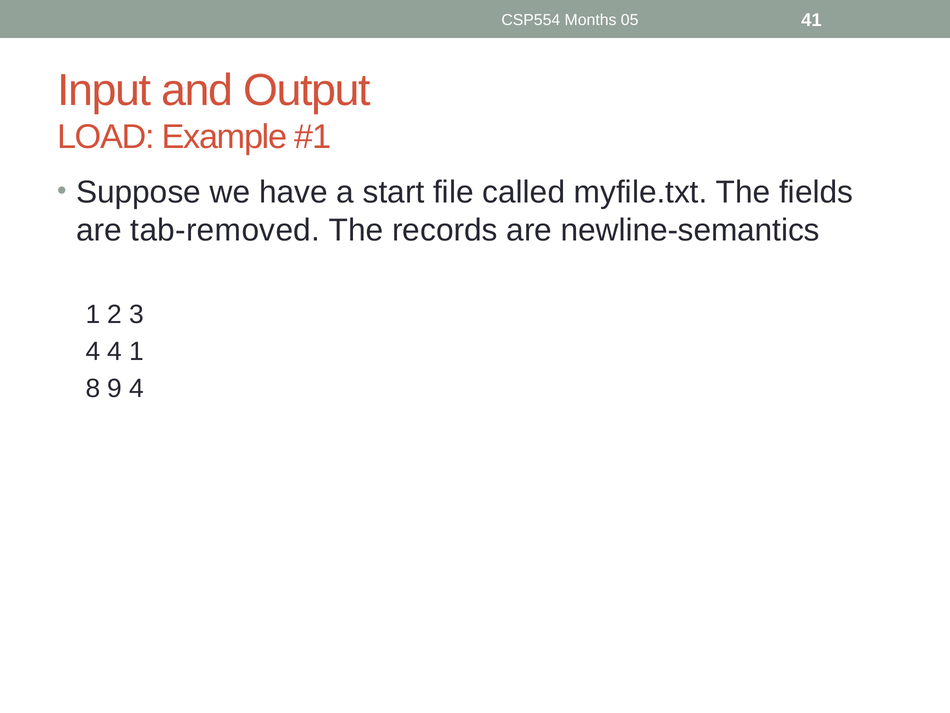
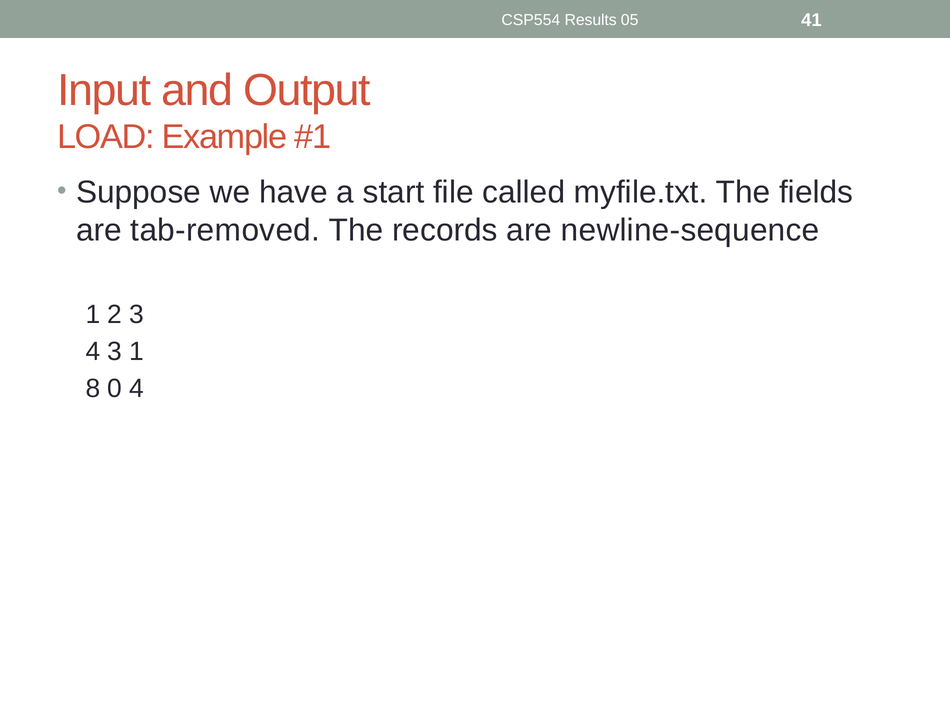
Months: Months -> Results
newline-semantics: newline-semantics -> newline-sequence
4 4: 4 -> 3
9: 9 -> 0
